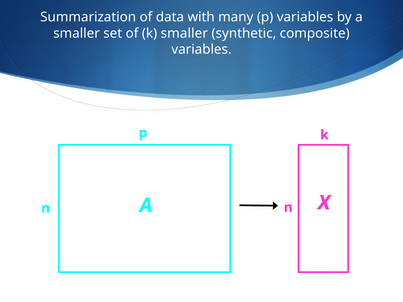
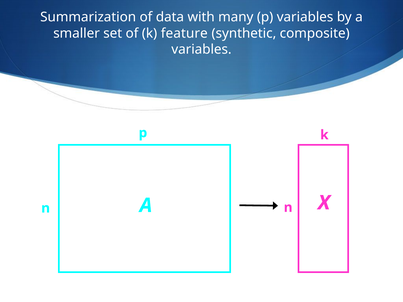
k smaller: smaller -> feature
